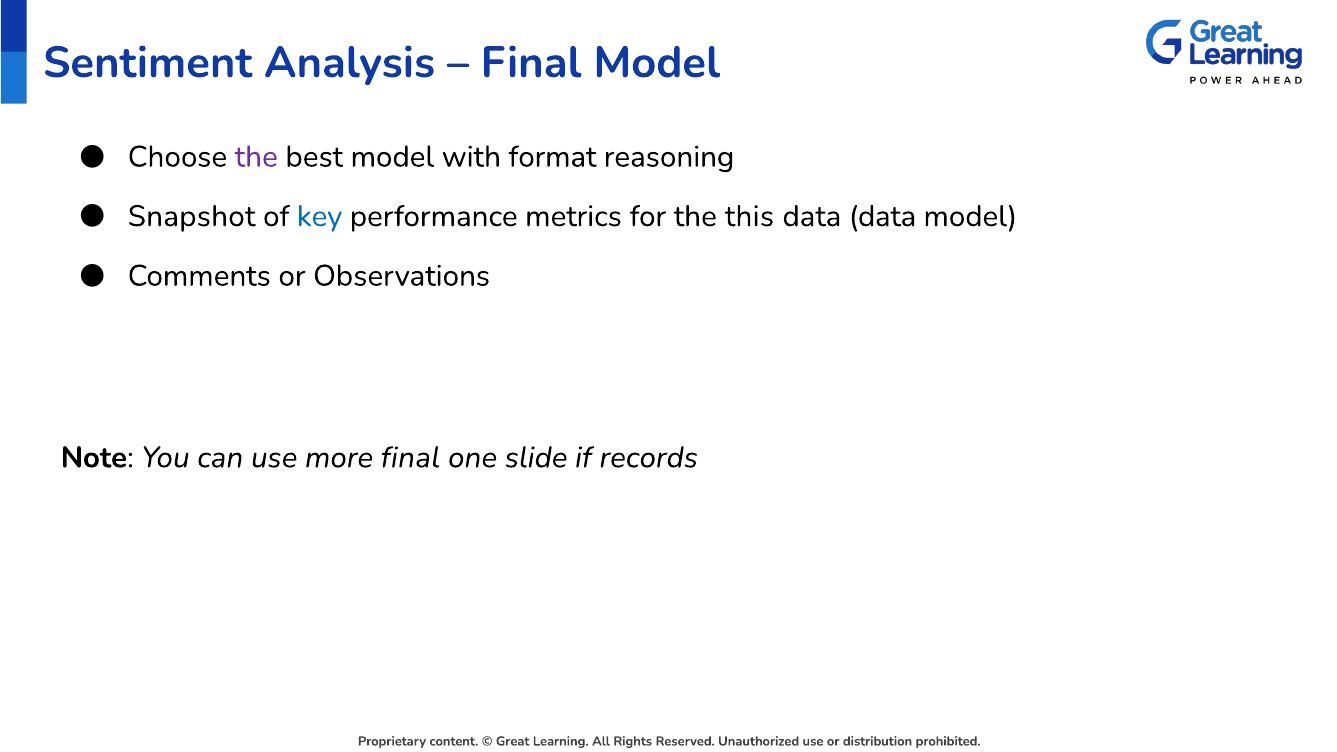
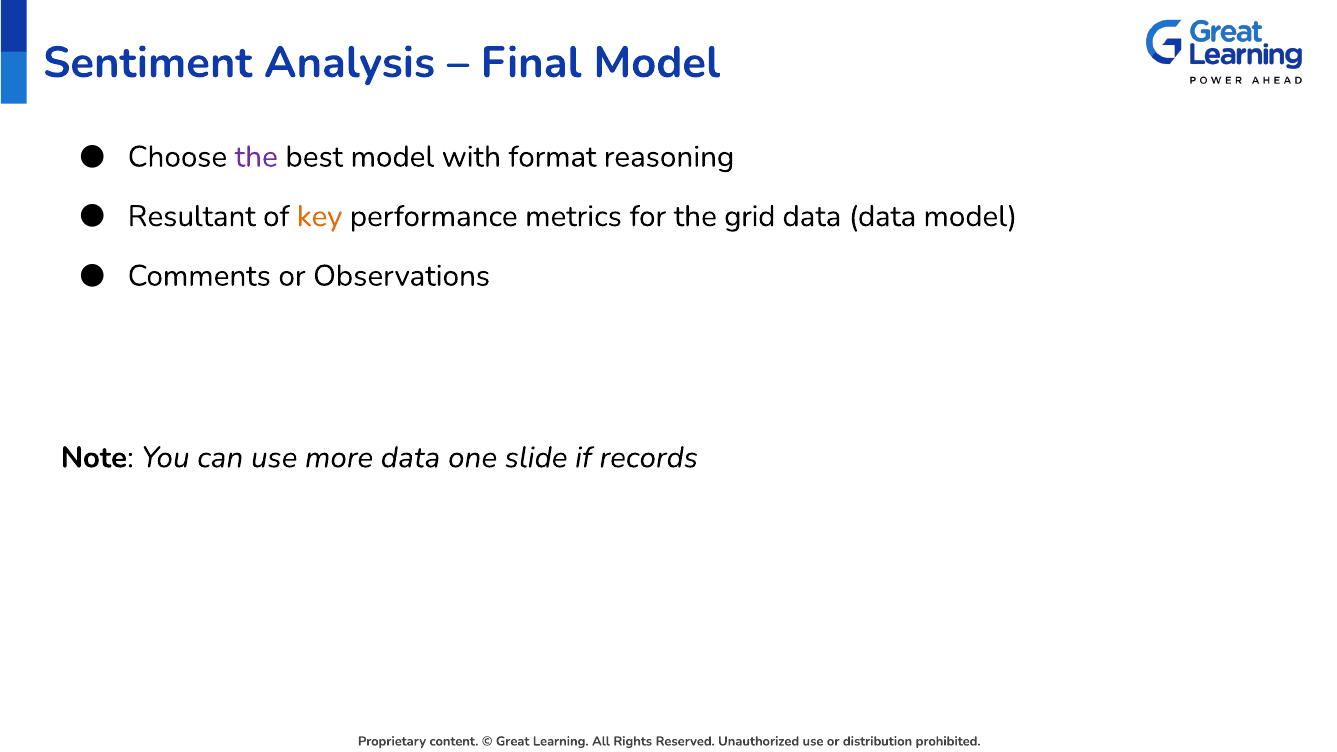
Snapshot: Snapshot -> Resultant
key colour: blue -> orange
this: this -> grid
more final: final -> data
